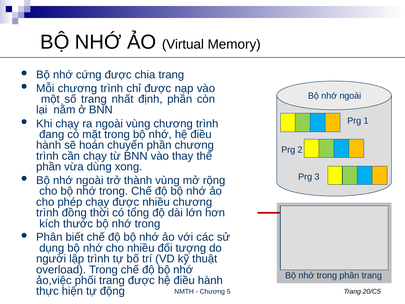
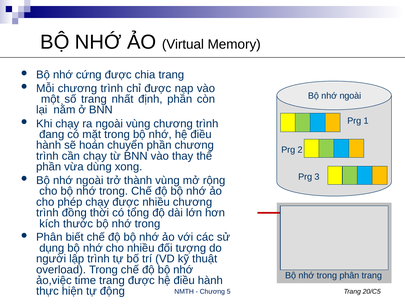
phối: phối -> time
